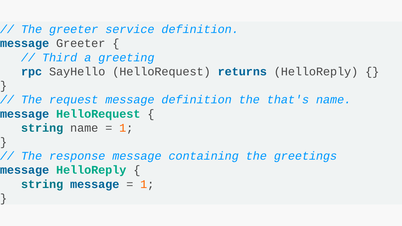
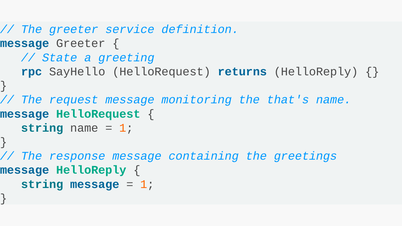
Third: Third -> State
message definition: definition -> monitoring
